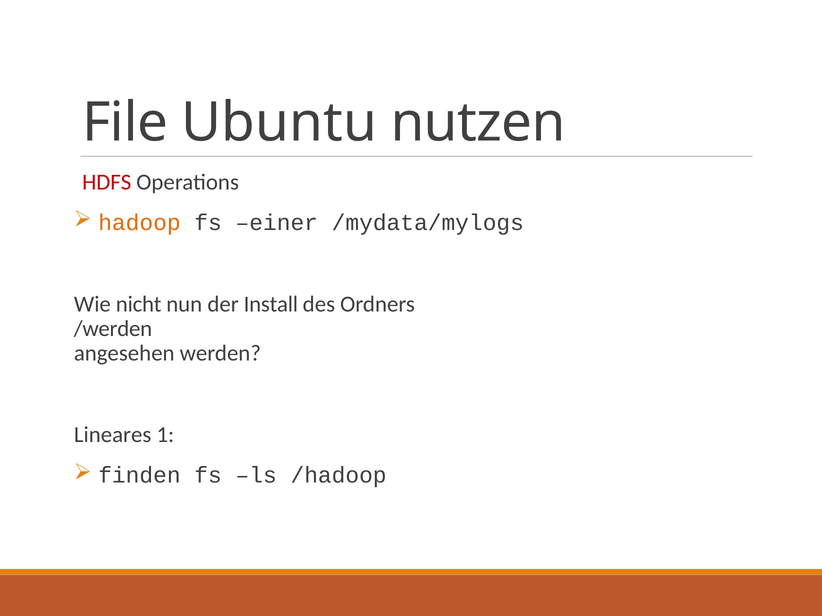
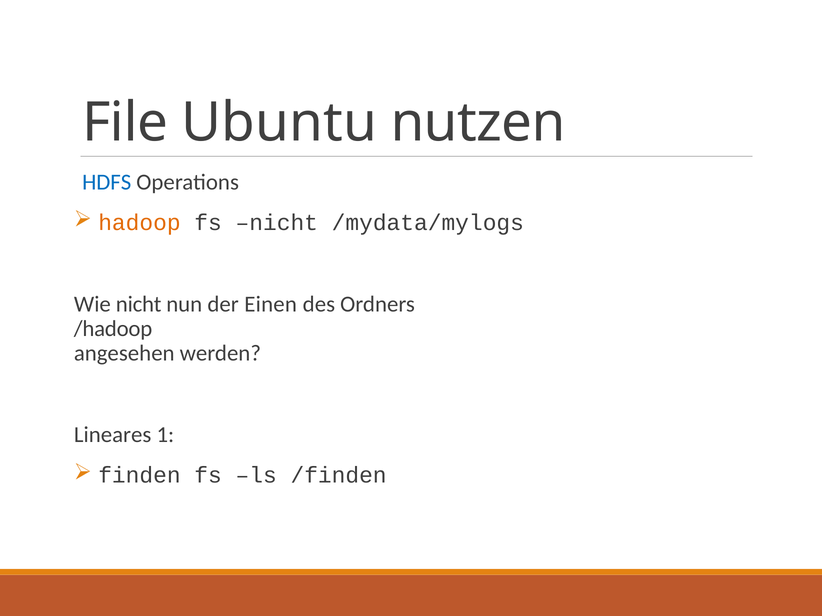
HDFS colour: red -> blue
fs einer: einer -> nicht
Install: Install -> Einen
/werden: /werden -> /hadoop
/hadoop: /hadoop -> /finden
